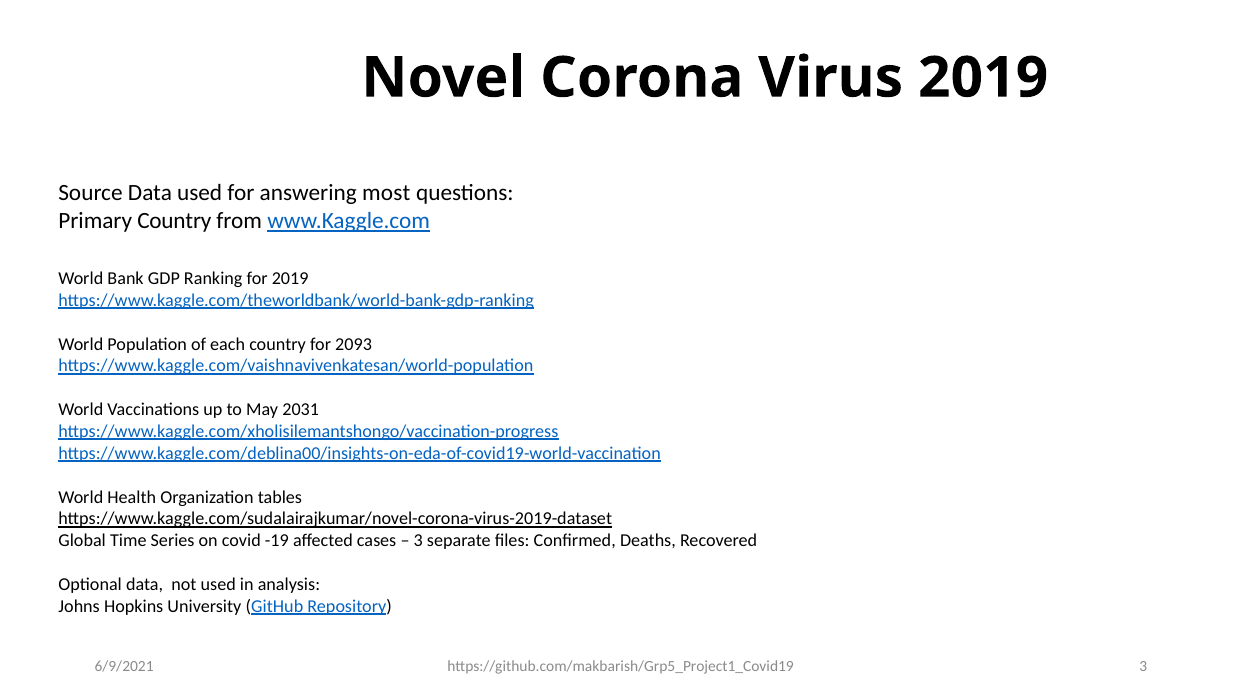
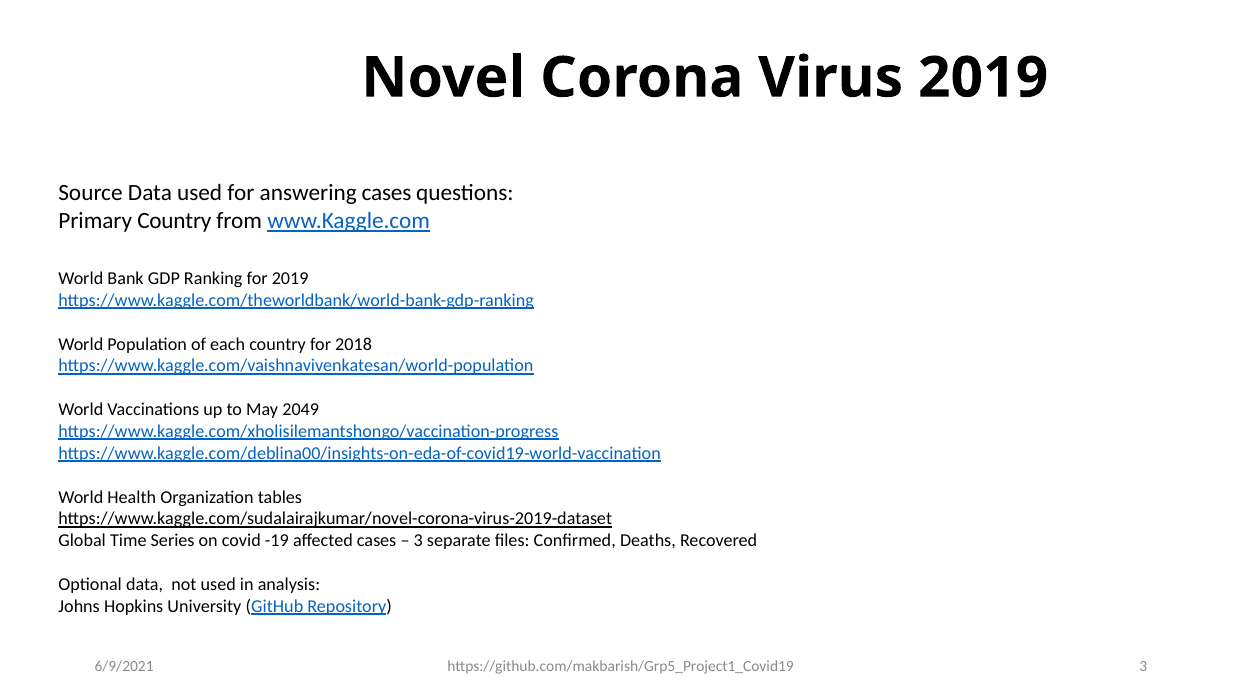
answering most: most -> cases
2093: 2093 -> 2018
2031: 2031 -> 2049
